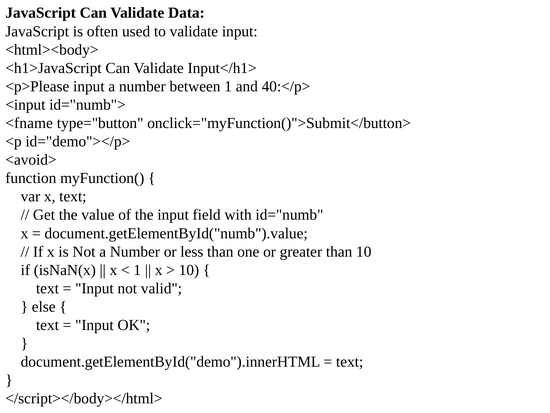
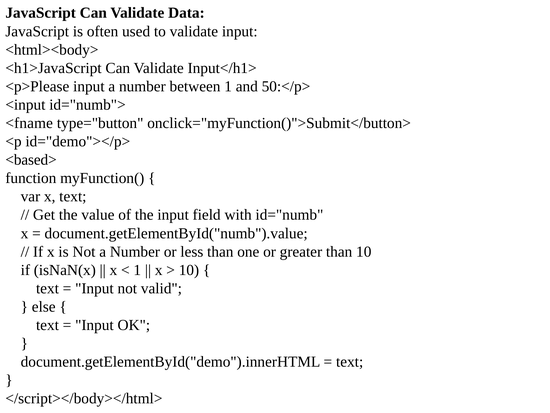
40:</p>: 40:</p> -> 50:</p>
<avoid>: <avoid> -> <based>
